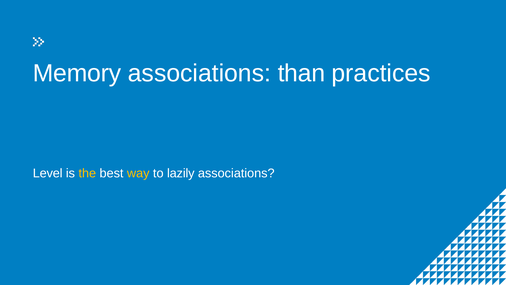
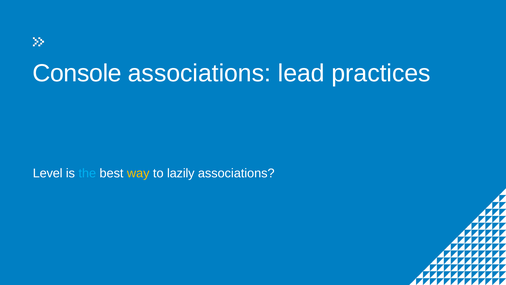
Memory: Memory -> Console
than: than -> lead
the colour: yellow -> light blue
